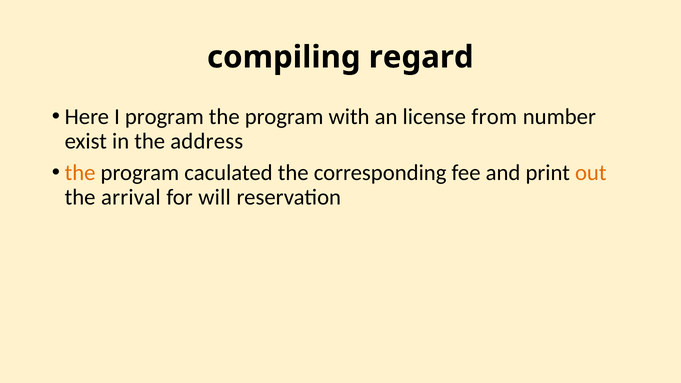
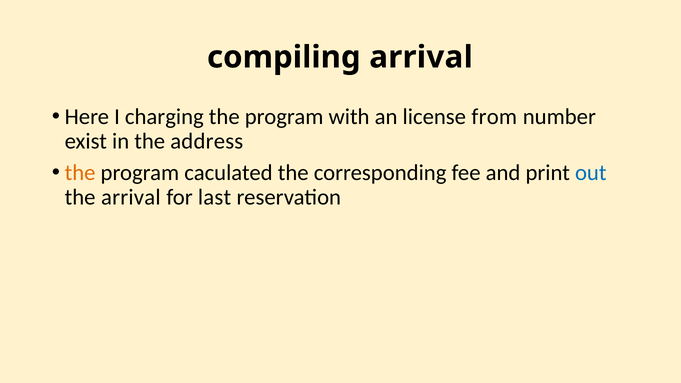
compiling regard: regard -> arrival
I program: program -> charging
out colour: orange -> blue
will: will -> last
